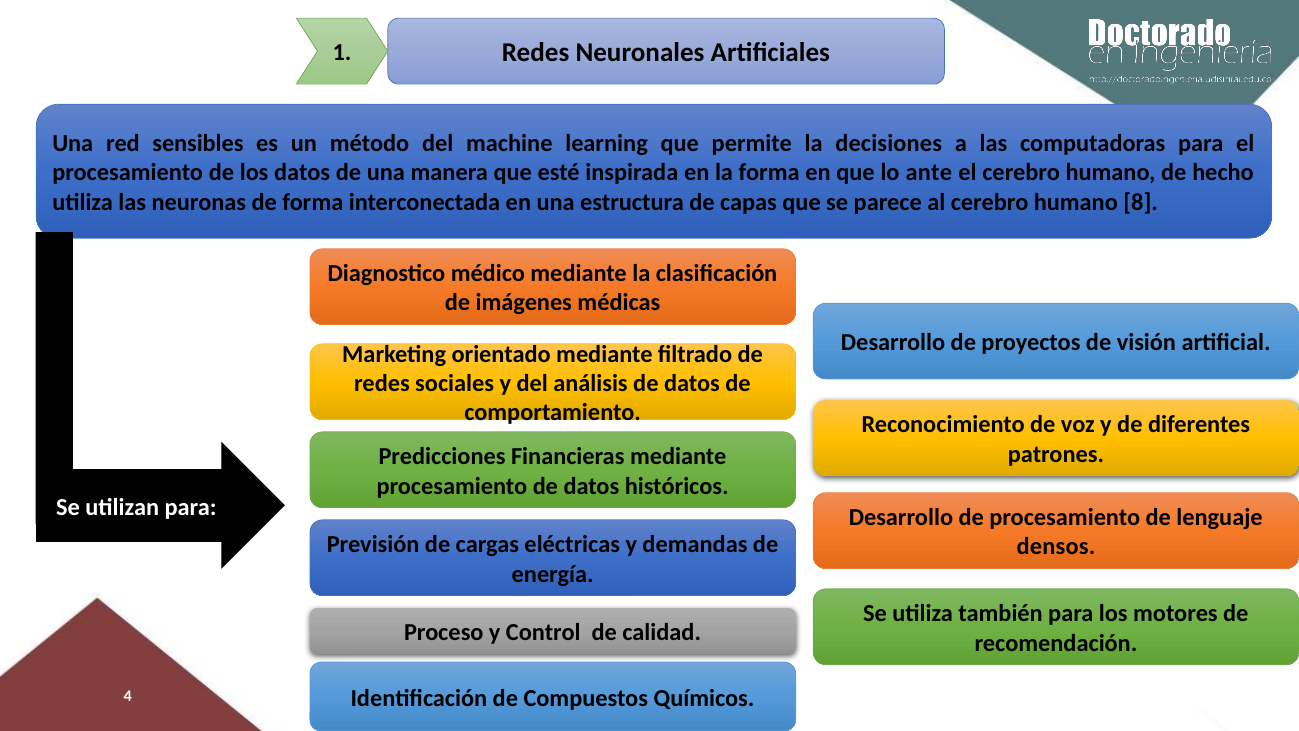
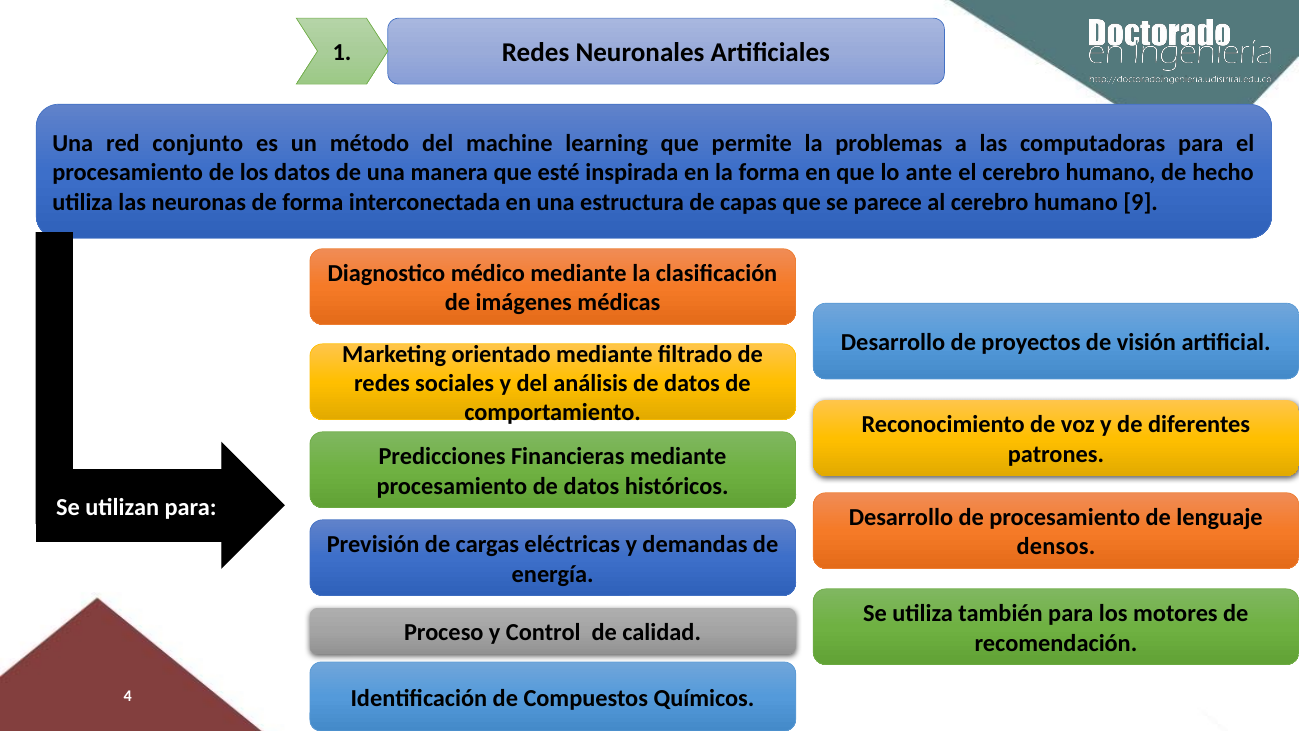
sensibles: sensibles -> conjunto
decisiones: decisiones -> problemas
8: 8 -> 9
